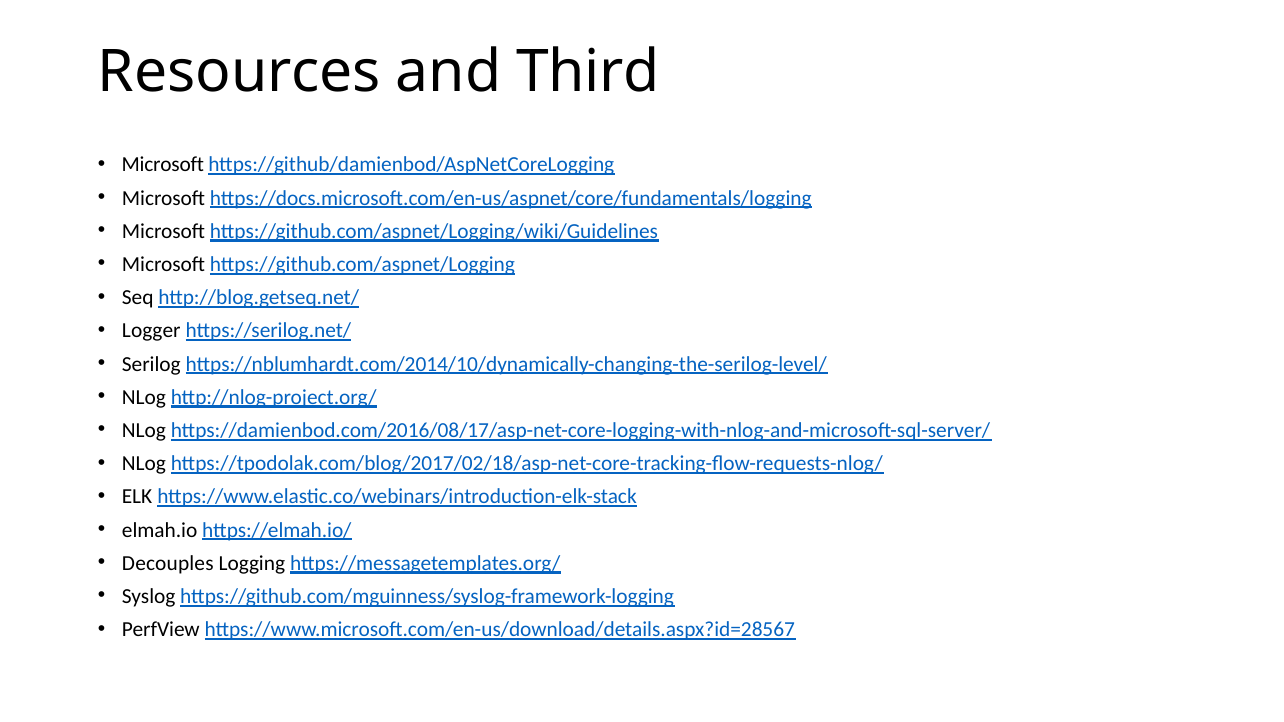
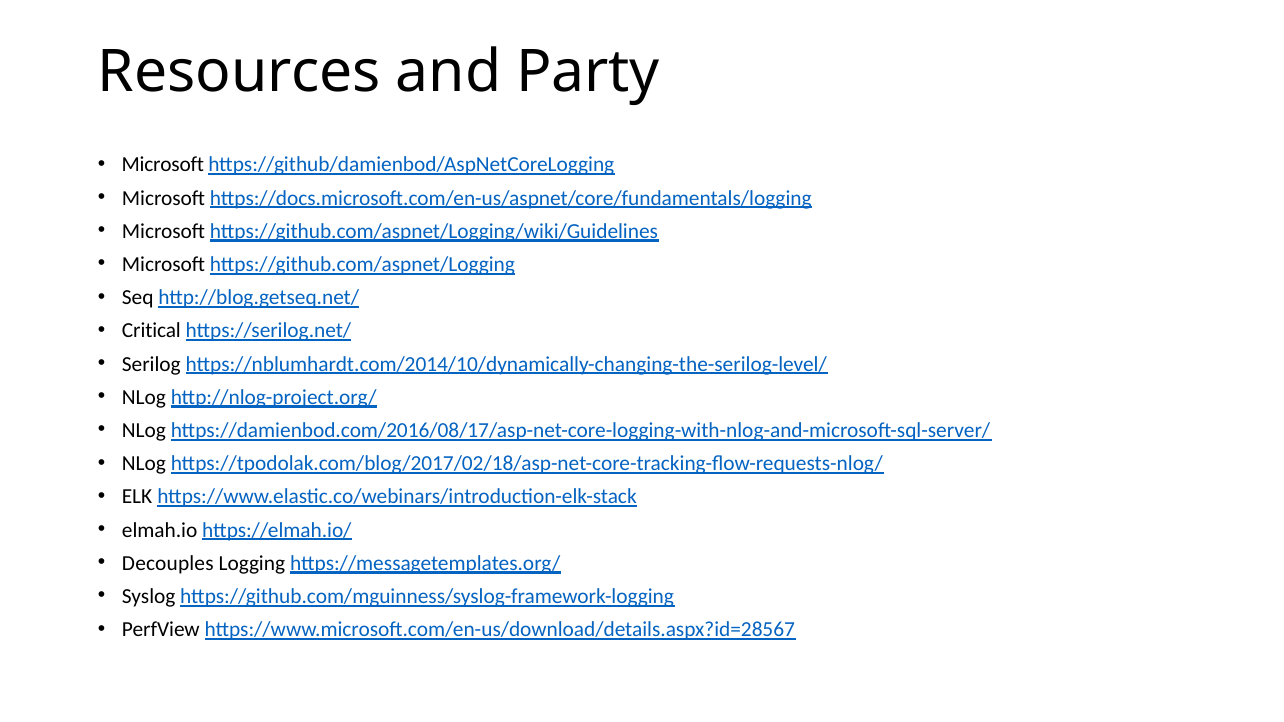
Third: Third -> Party
Logger: Logger -> Critical
